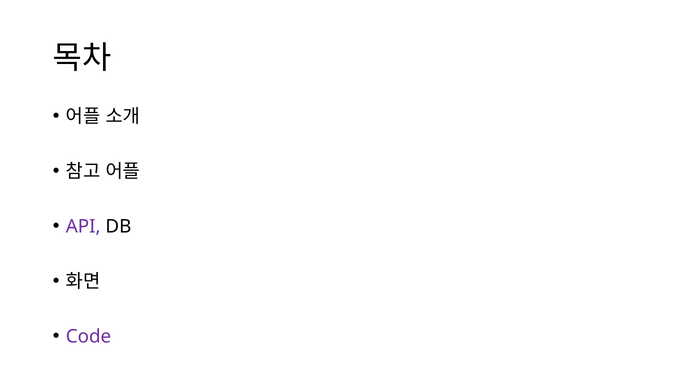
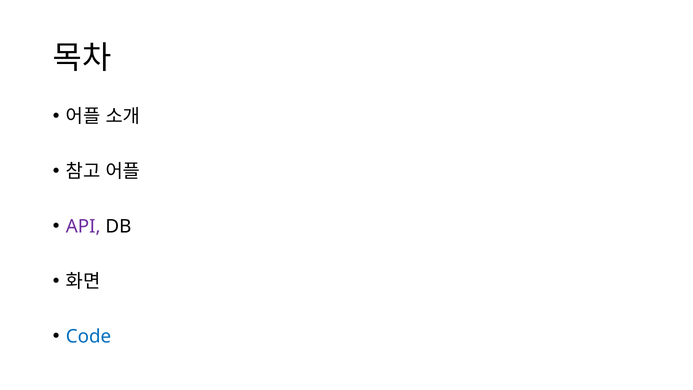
Code colour: purple -> blue
